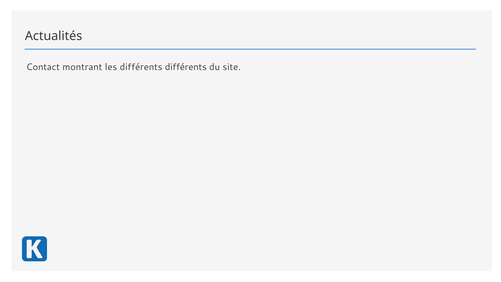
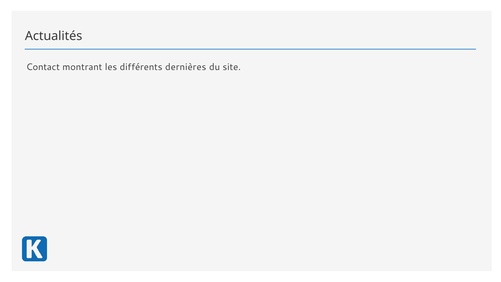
différents différents: différents -> dernières
